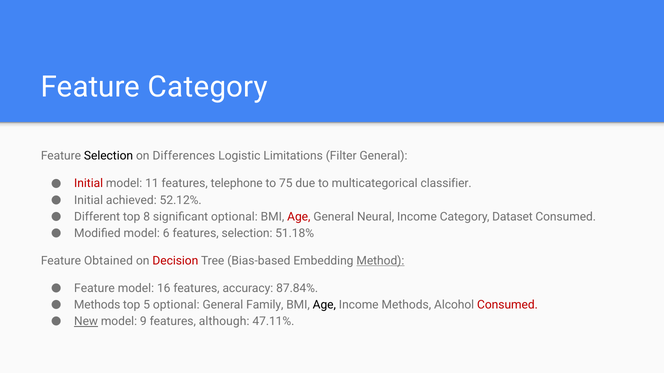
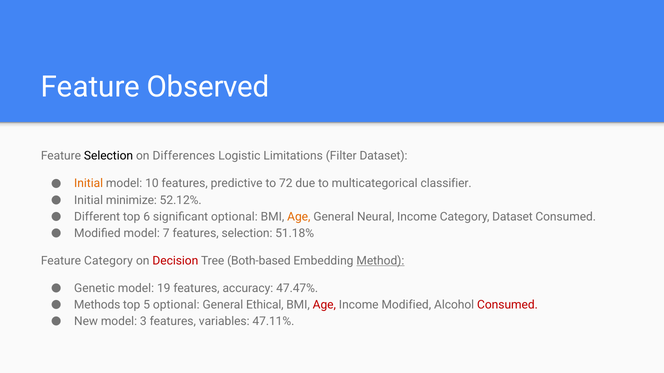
Feature Category: Category -> Observed
Filter General: General -> Dataset
Initial at (89, 184) colour: red -> orange
11: 11 -> 10
telephone: telephone -> predictive
75: 75 -> 72
achieved: achieved -> minimize
8: 8 -> 6
Age at (299, 217) colour: red -> orange
6: 6 -> 7
Feature Obtained: Obtained -> Category
Bias-based: Bias-based -> Both-based
Feature at (94, 289): Feature -> Genetic
16: 16 -> 19
87.84%: 87.84% -> 47.47%
Family: Family -> Ethical
Age at (324, 305) colour: black -> red
Income Methods: Methods -> Modified
New underline: present -> none
9: 9 -> 3
although: although -> variables
